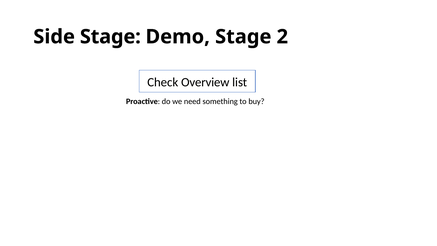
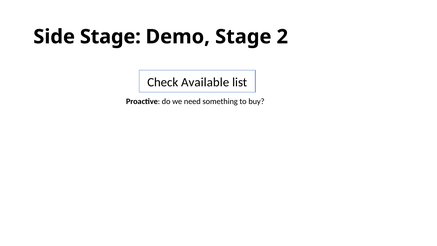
Overview: Overview -> Available
